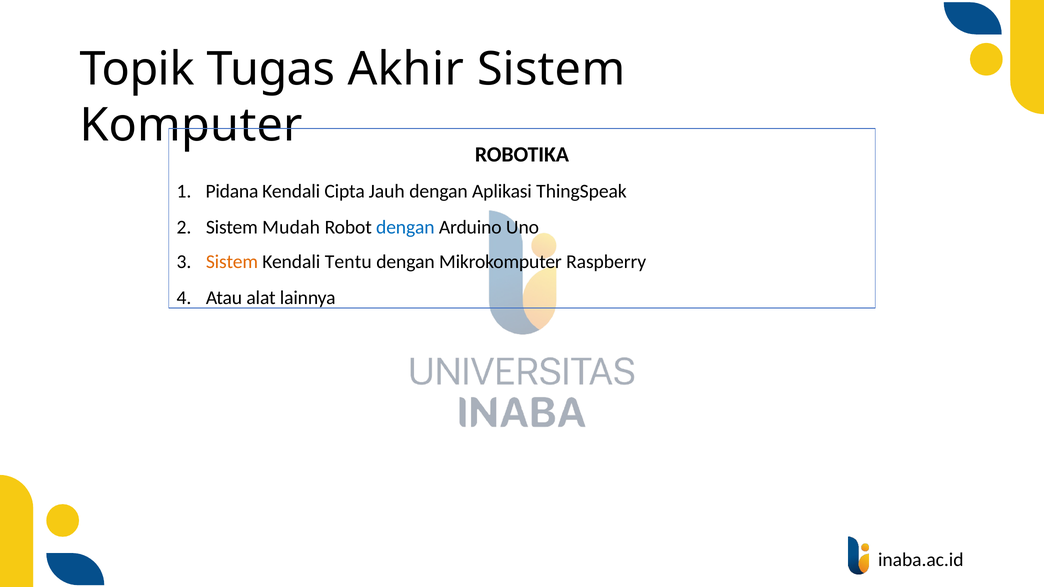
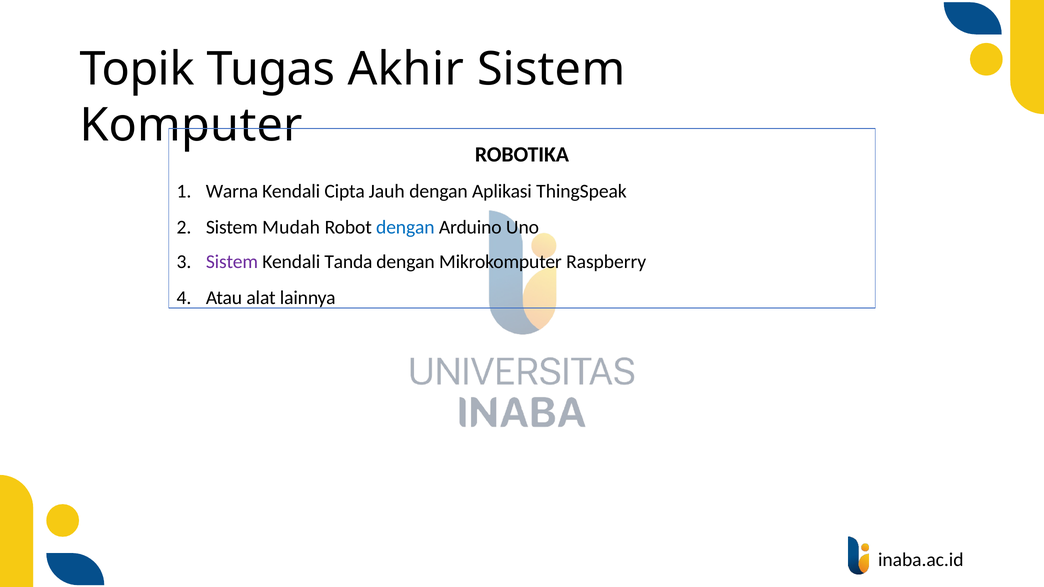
Pidana: Pidana -> Warna
Sistem at (232, 262) colour: orange -> purple
Tentu: Tentu -> Tanda
